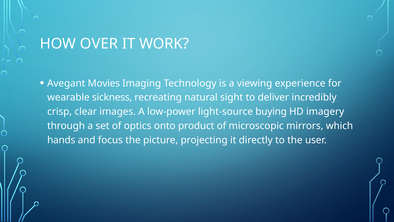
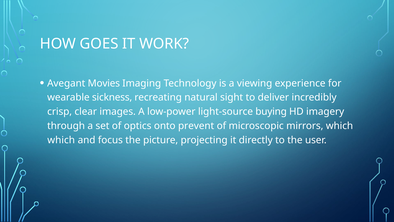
OVER: OVER -> GOES
product: product -> prevent
hands at (61, 140): hands -> which
